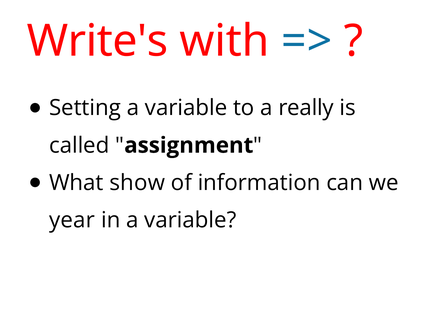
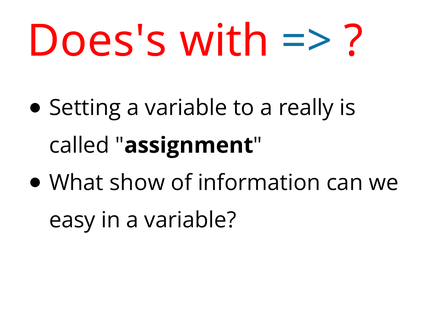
Write's: Write's -> Does's
year: year -> easy
